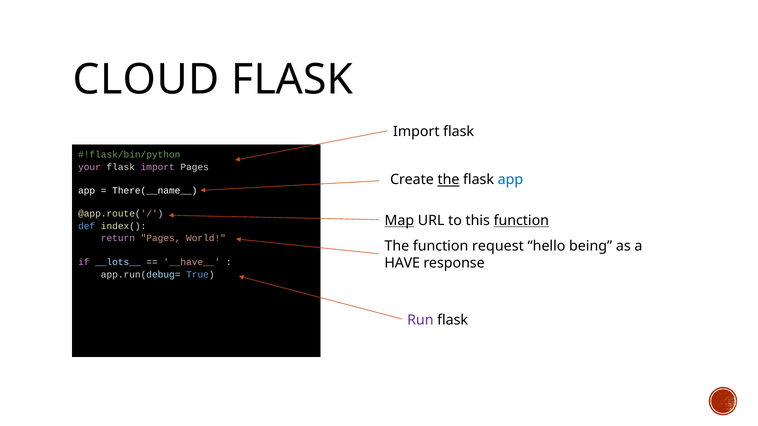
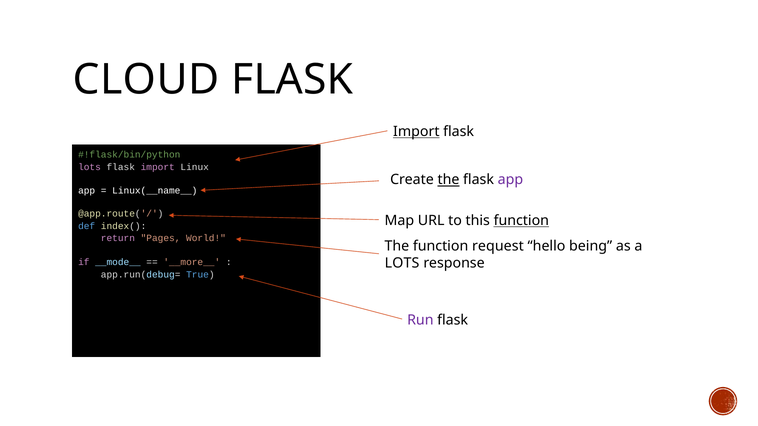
Import at (416, 132) underline: none -> present
your at (89, 167): your -> lots
import Pages: Pages -> Linux
app at (510, 180) colour: blue -> purple
There(__name__: There(__name__ -> Linux(__name__
Map underline: present -> none
__lots__: __lots__ -> __mode__
__have__: __have__ -> __more__
HAVE at (402, 263): HAVE -> LOTS
